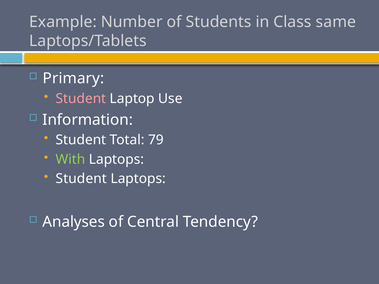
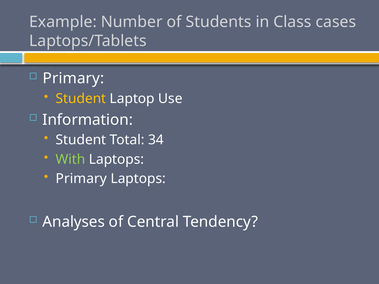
same: same -> cases
Student at (81, 99) colour: pink -> yellow
79: 79 -> 34
Student at (81, 179): Student -> Primary
